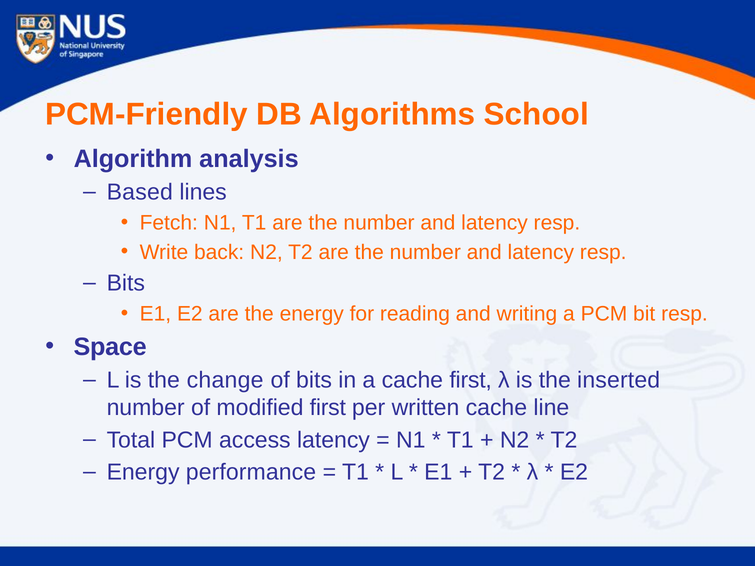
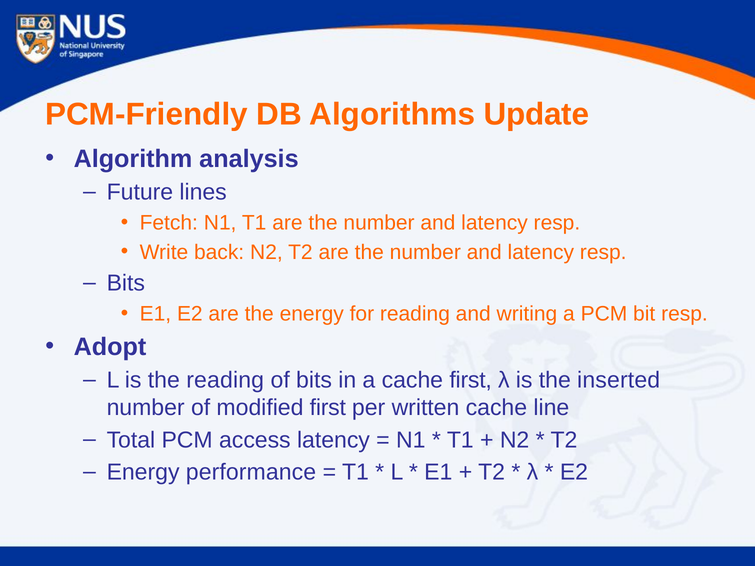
School: School -> Update
Based: Based -> Future
Space: Space -> Adopt
the change: change -> reading
